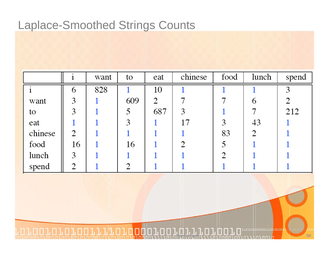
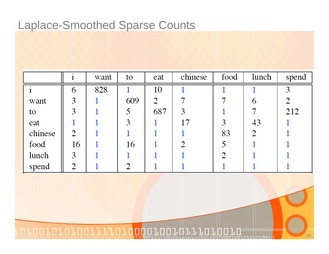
Strings: Strings -> Sparse
